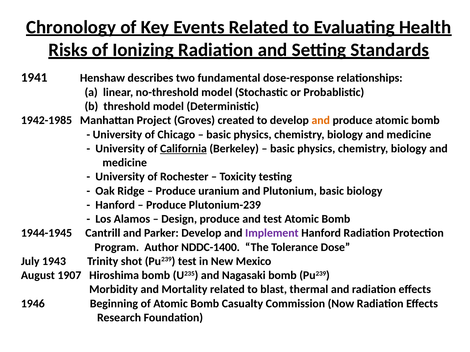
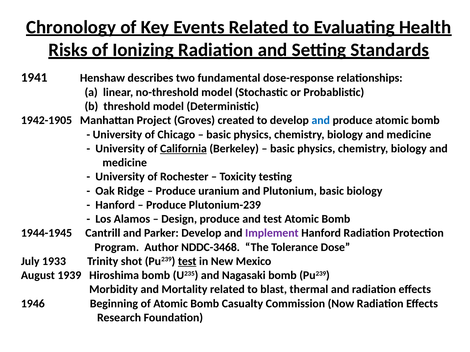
1942-1985: 1942-1985 -> 1942-1905
and at (321, 121) colour: orange -> blue
NDDC-1400: NDDC-1400 -> NDDC-3468
1943: 1943 -> 1933
test at (187, 262) underline: none -> present
1907: 1907 -> 1939
